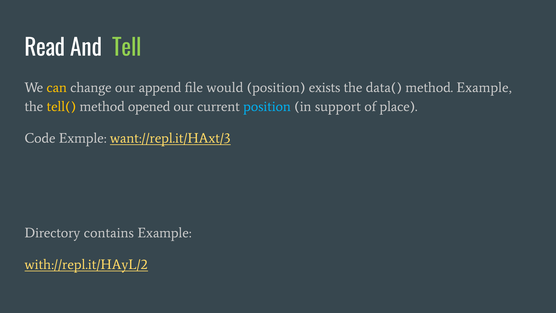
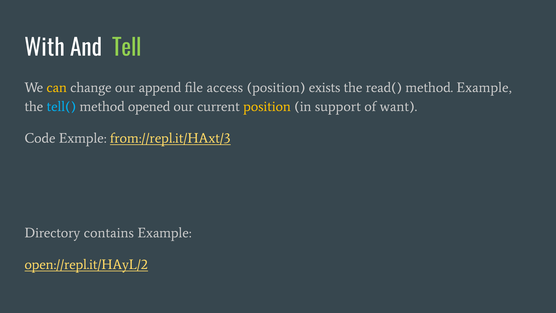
Read: Read -> With
would: would -> access
data(: data( -> read(
tell( colour: yellow -> light blue
position at (267, 107) colour: light blue -> yellow
place: place -> want
want://repl.it/HAxt/3: want://repl.it/HAxt/3 -> from://repl.it/HAxt/3
with://repl.it/HAyL/2: with://repl.it/HAyL/2 -> open://repl.it/HAyL/2
